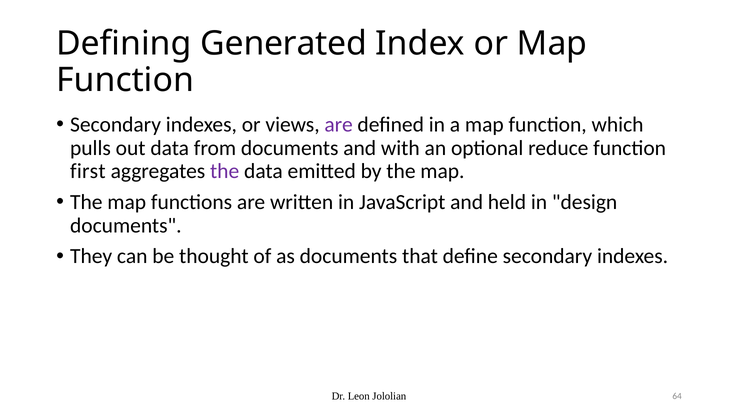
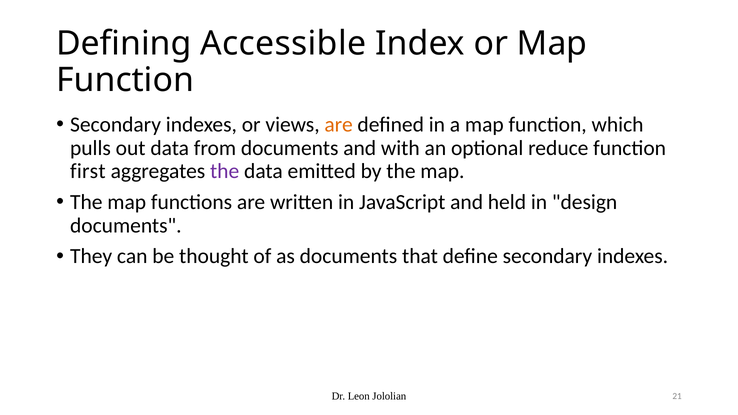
Generated: Generated -> Accessible
are at (339, 125) colour: purple -> orange
64: 64 -> 21
